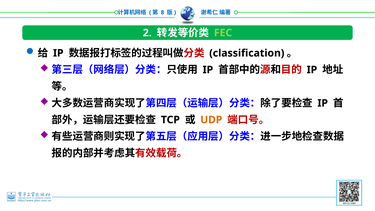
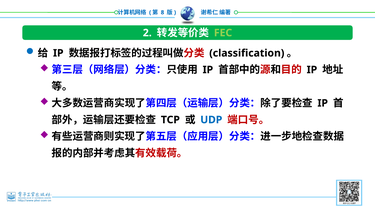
UDP colour: orange -> blue
